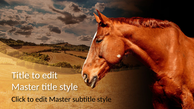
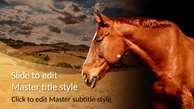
Title at (20, 75): Title -> Slide
